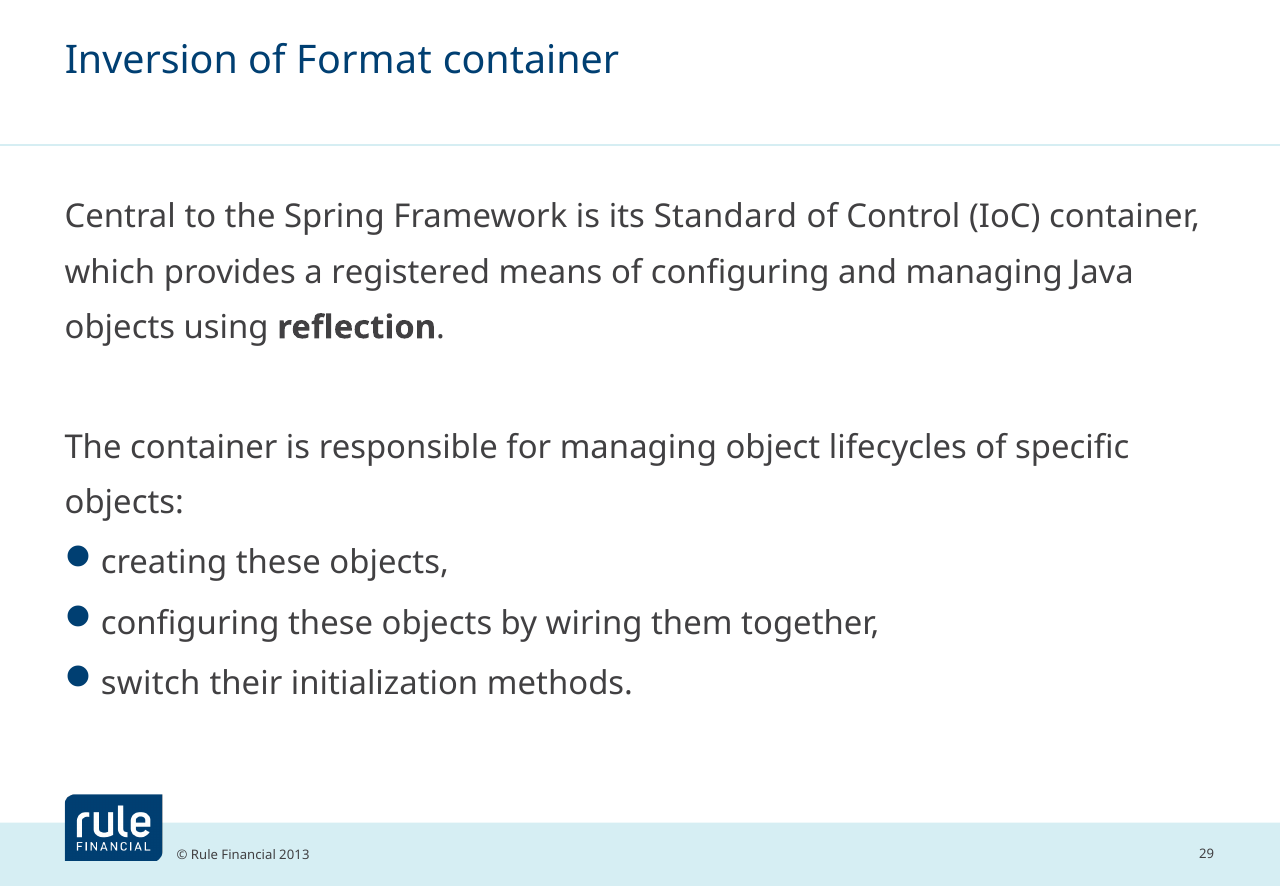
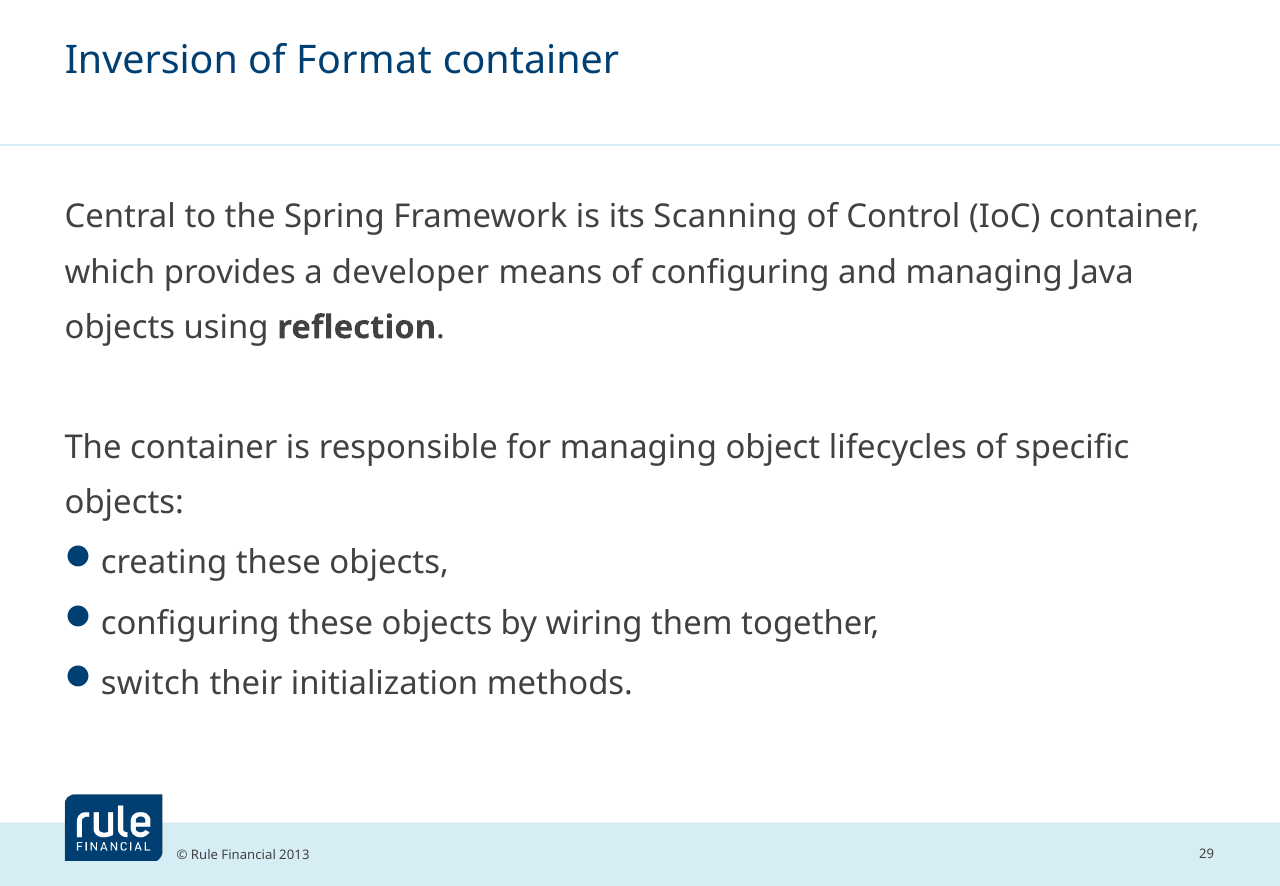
Standard: Standard -> Scanning
registered: registered -> developer
